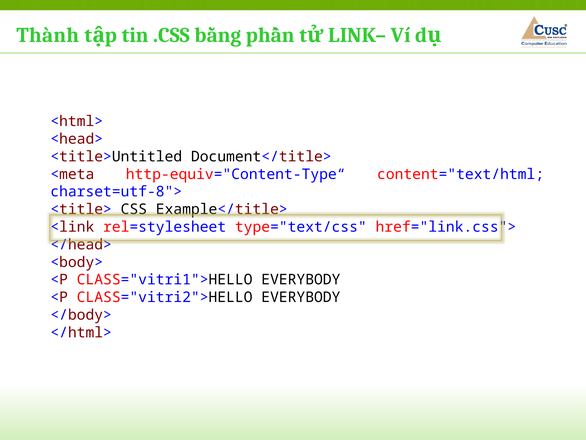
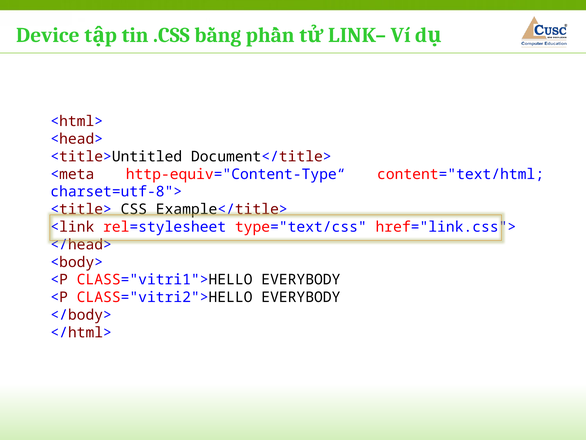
Thành: Thành -> Device
